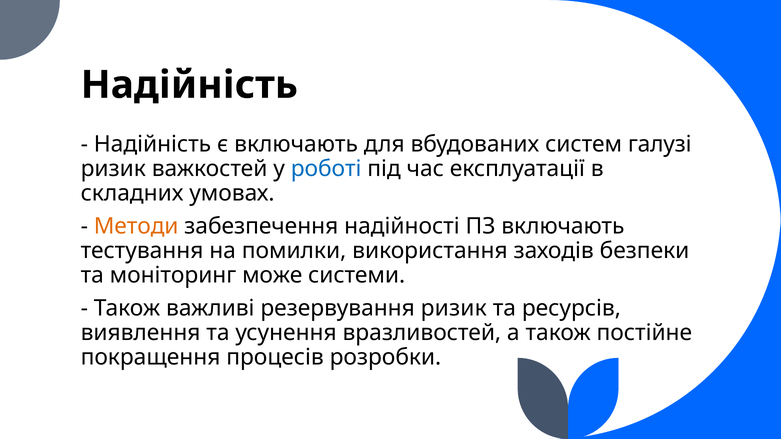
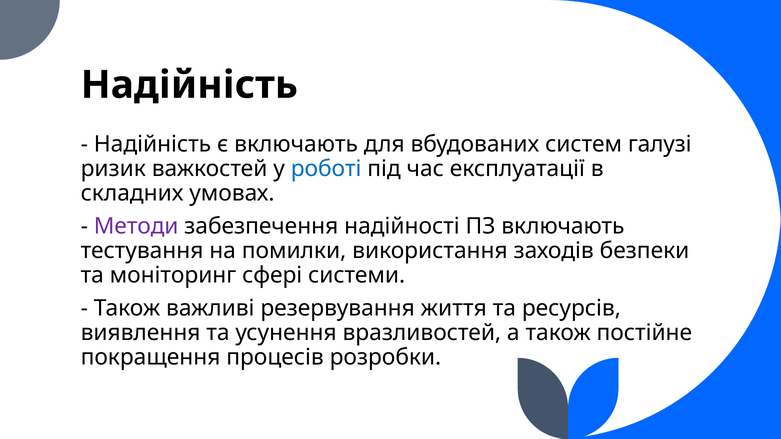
Методи colour: orange -> purple
може: може -> сфері
резервування ризик: ризик -> життя
